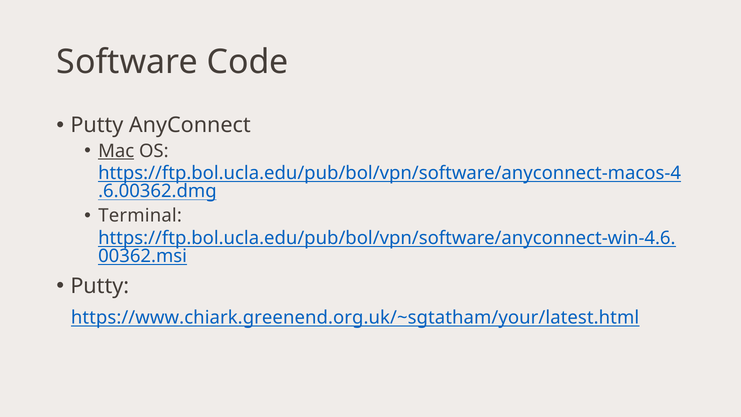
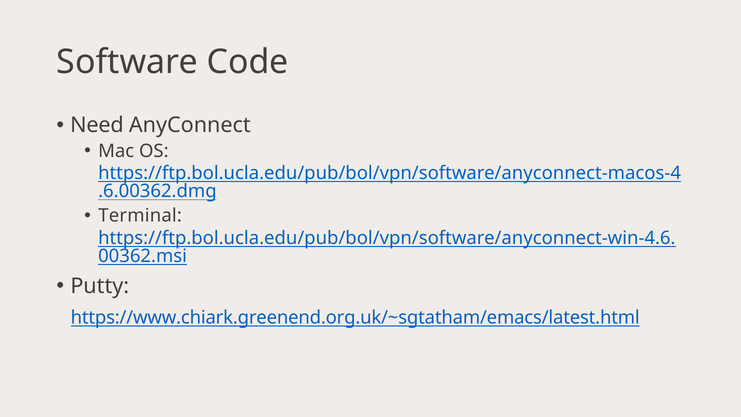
Putty at (97, 125): Putty -> Need
Mac underline: present -> none
https://www.chiark.greenend.org.uk/~sgtatham/your/latest.html: https://www.chiark.greenend.org.uk/~sgtatham/your/latest.html -> https://www.chiark.greenend.org.uk/~sgtatham/emacs/latest.html
